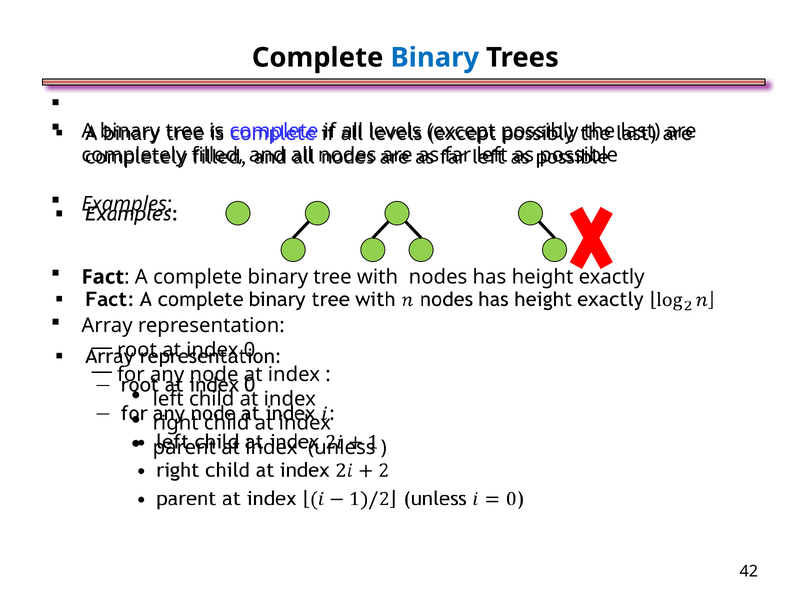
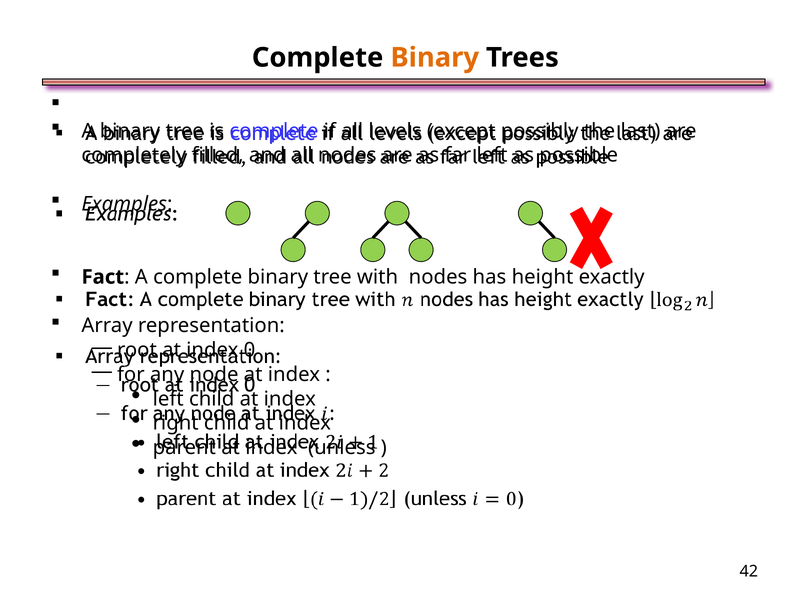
Binary at (435, 58) colour: blue -> orange
